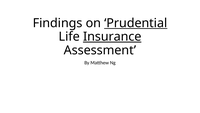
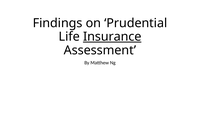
Prudential underline: present -> none
